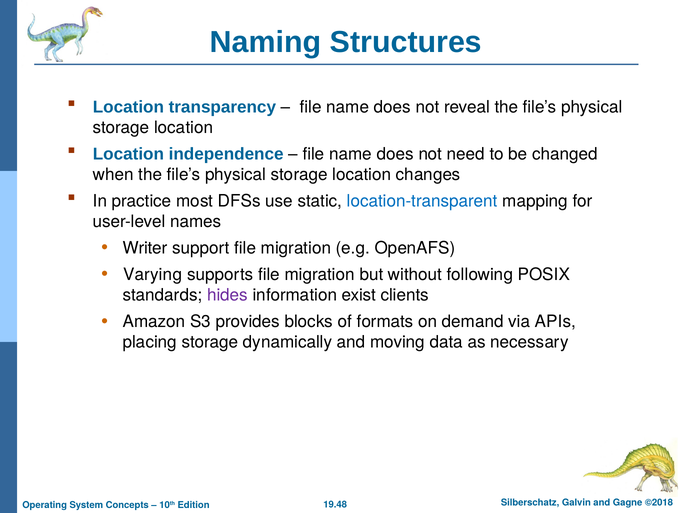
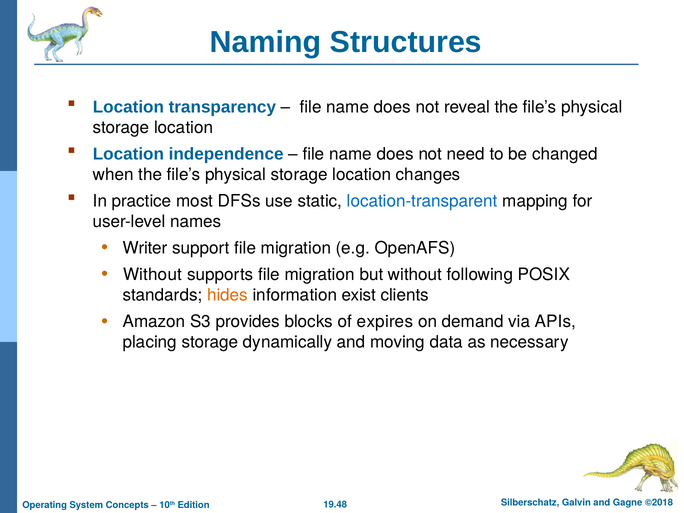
Varying at (153, 275): Varying -> Without
hides colour: purple -> orange
formats: formats -> expires
